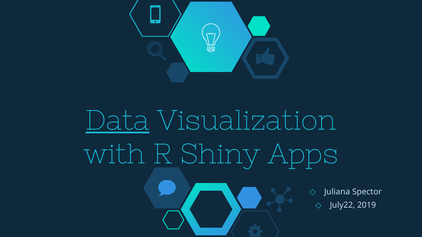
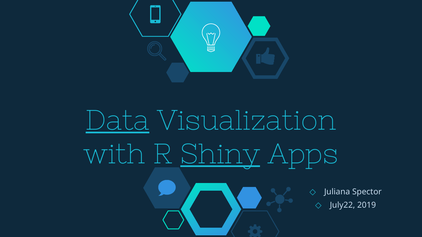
Shiny underline: none -> present
